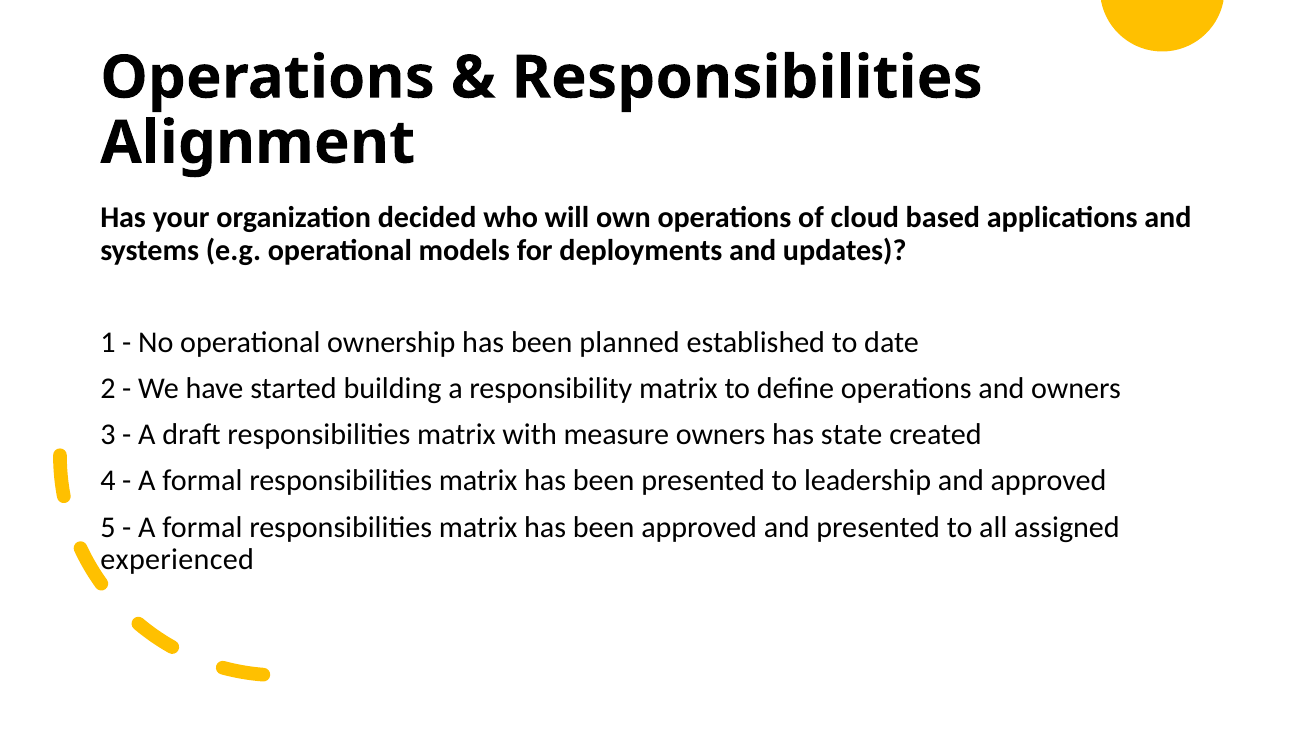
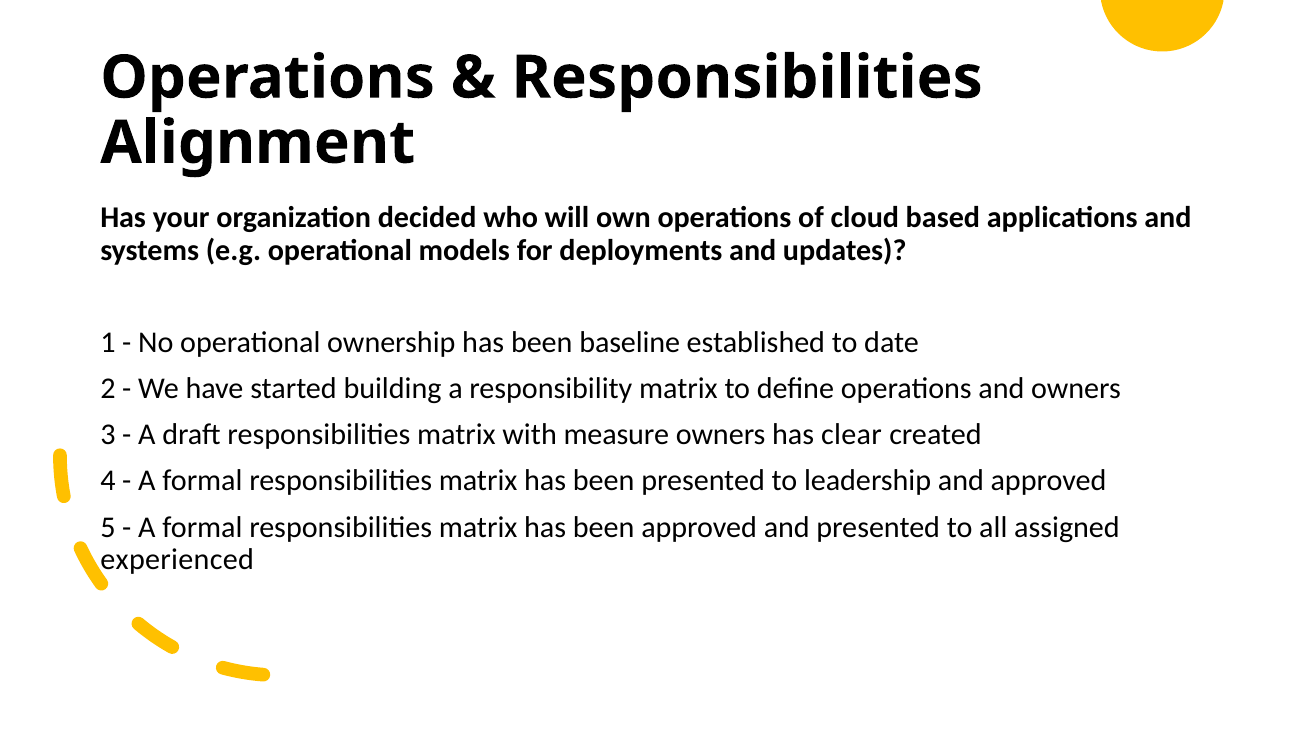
planned: planned -> baseline
state: state -> clear
